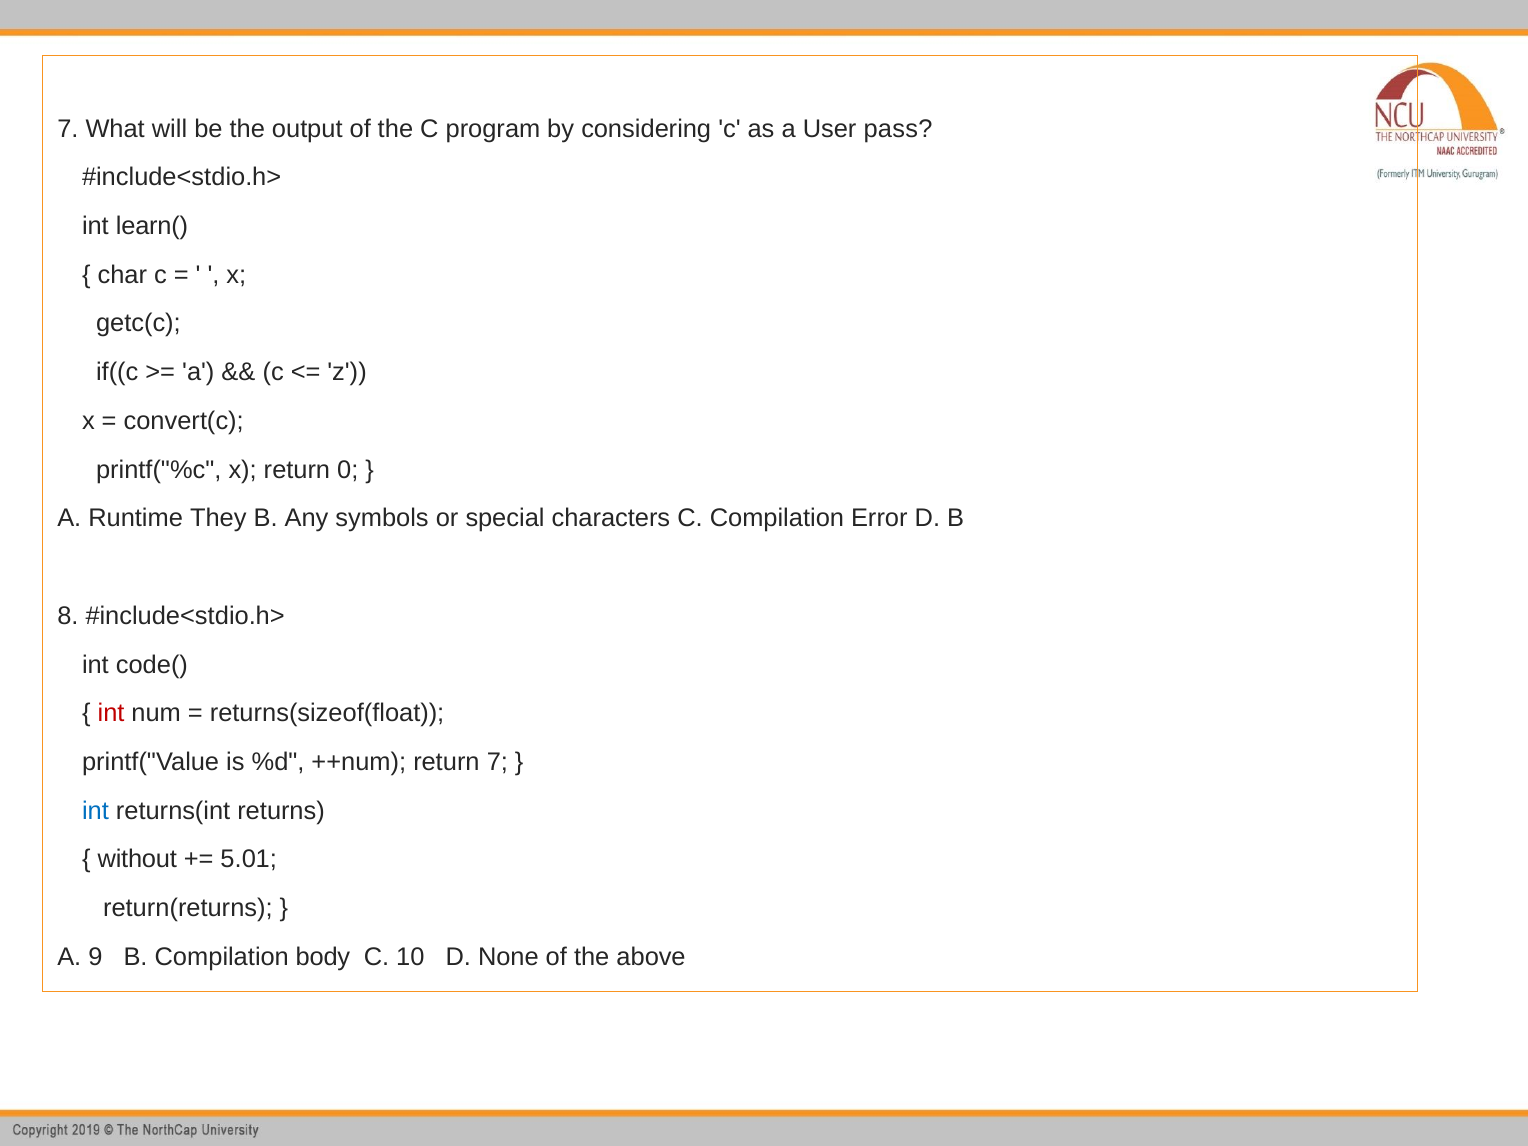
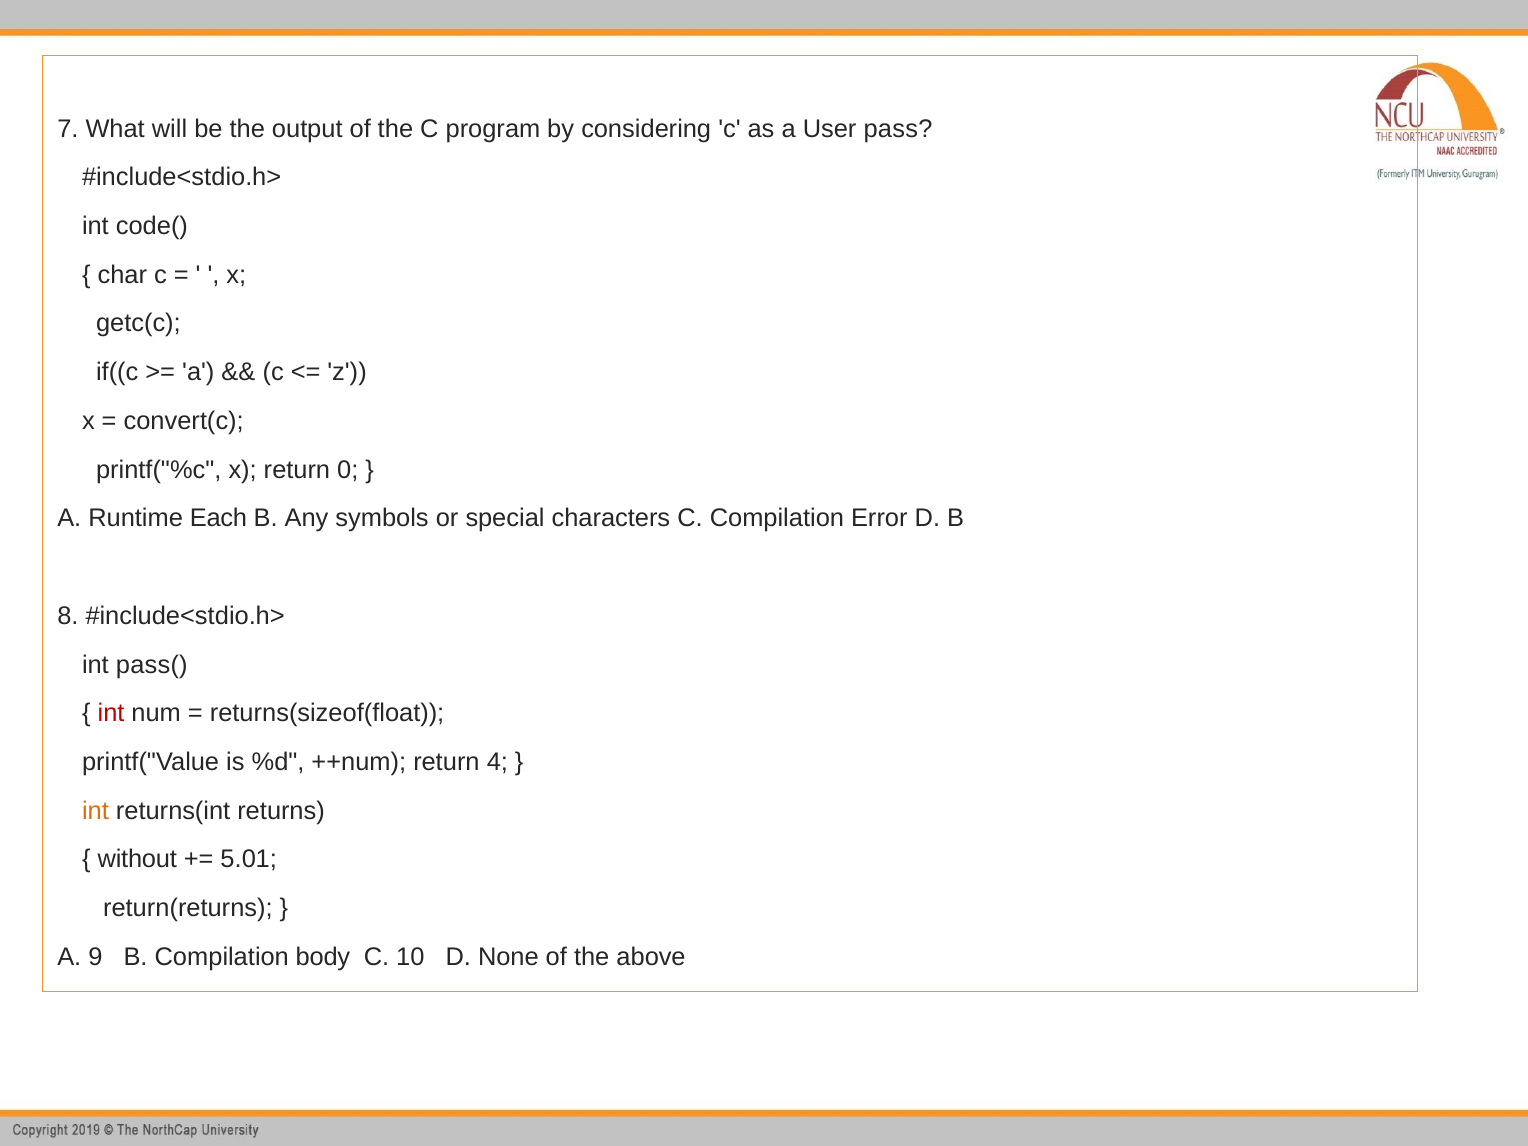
learn(: learn( -> code(
They: They -> Each
code(: code( -> pass(
return 7: 7 -> 4
int at (95, 811) colour: blue -> orange
